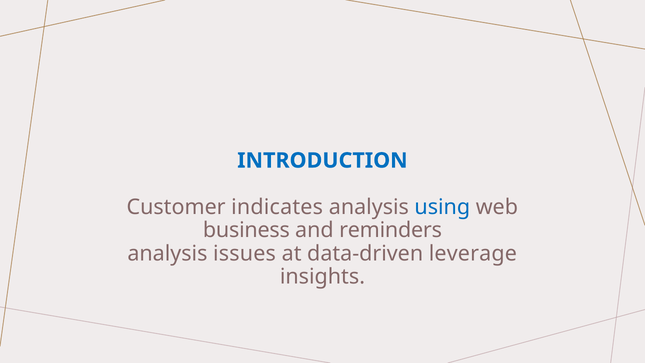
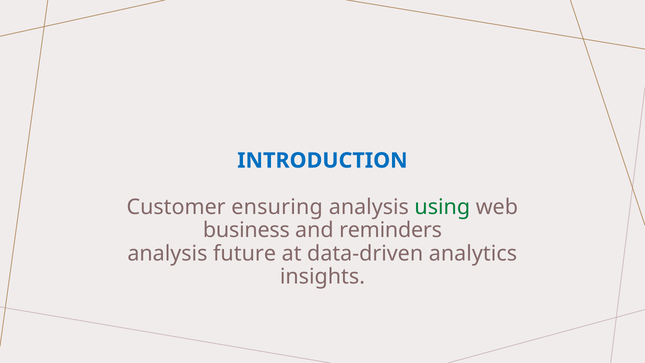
indicates: indicates -> ensuring
using colour: blue -> green
issues: issues -> future
leverage: leverage -> analytics
